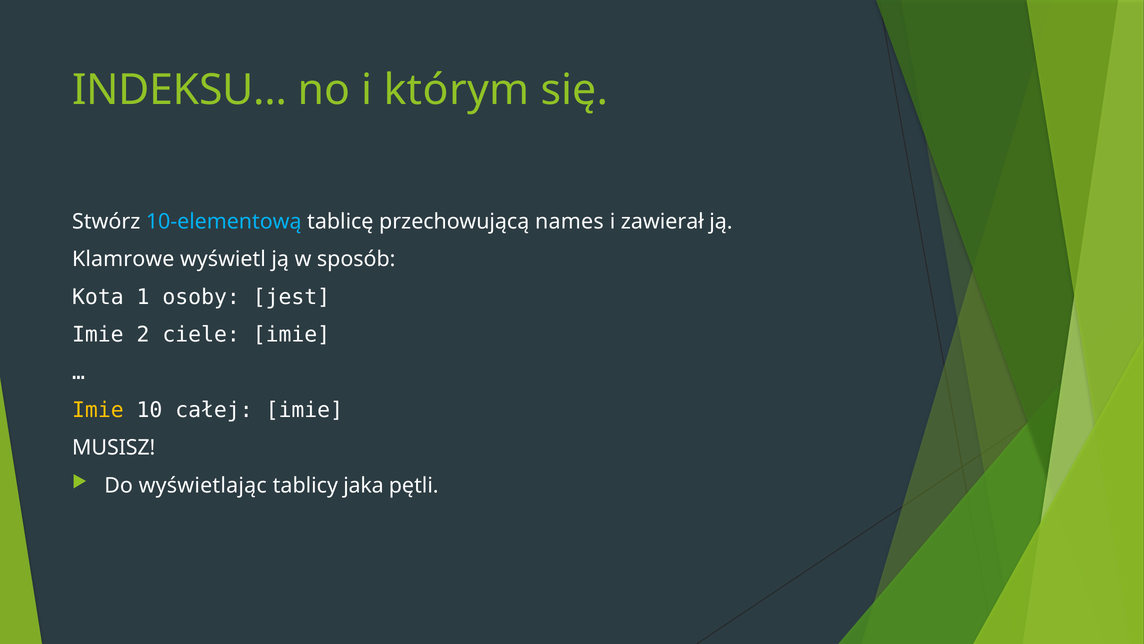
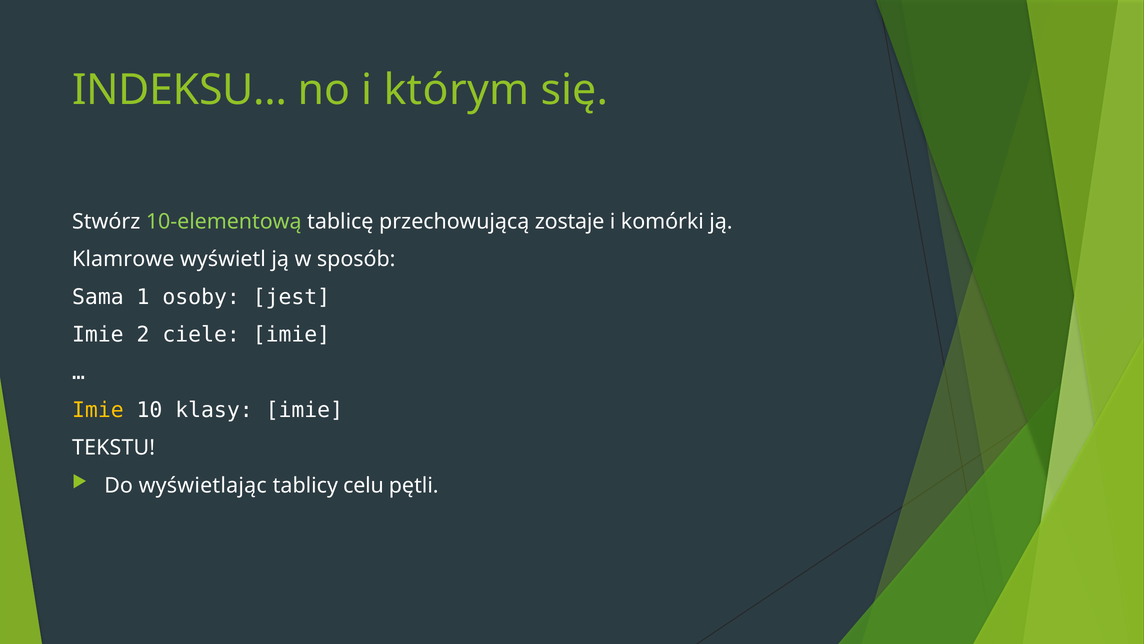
10-elementową colour: light blue -> light green
names: names -> zostaje
zawierał: zawierał -> komórki
Kota: Kota -> Sama
całej: całej -> klasy
MUSISZ: MUSISZ -> TEKSTU
jaka: jaka -> celu
